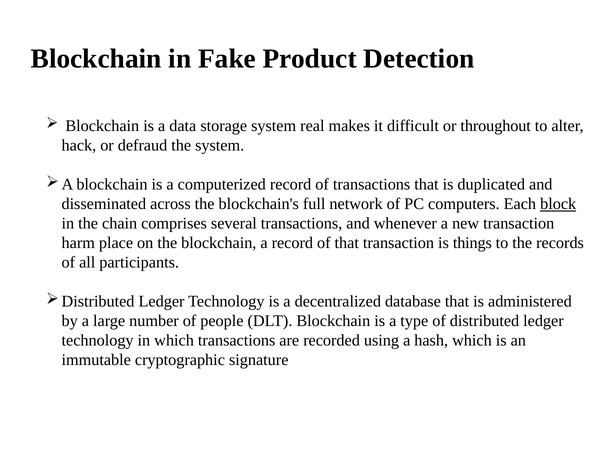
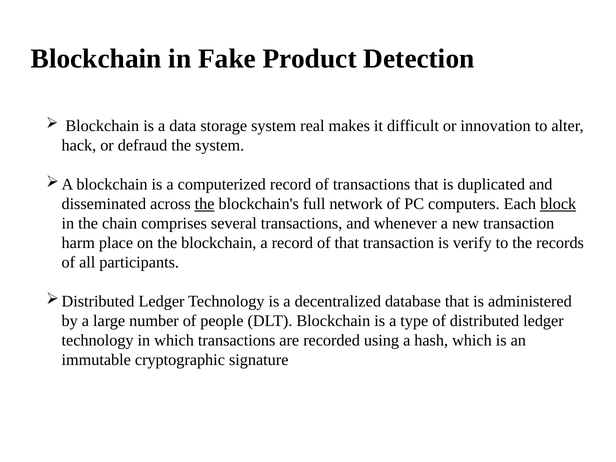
throughout: throughout -> innovation
the at (205, 204) underline: none -> present
things: things -> verify
